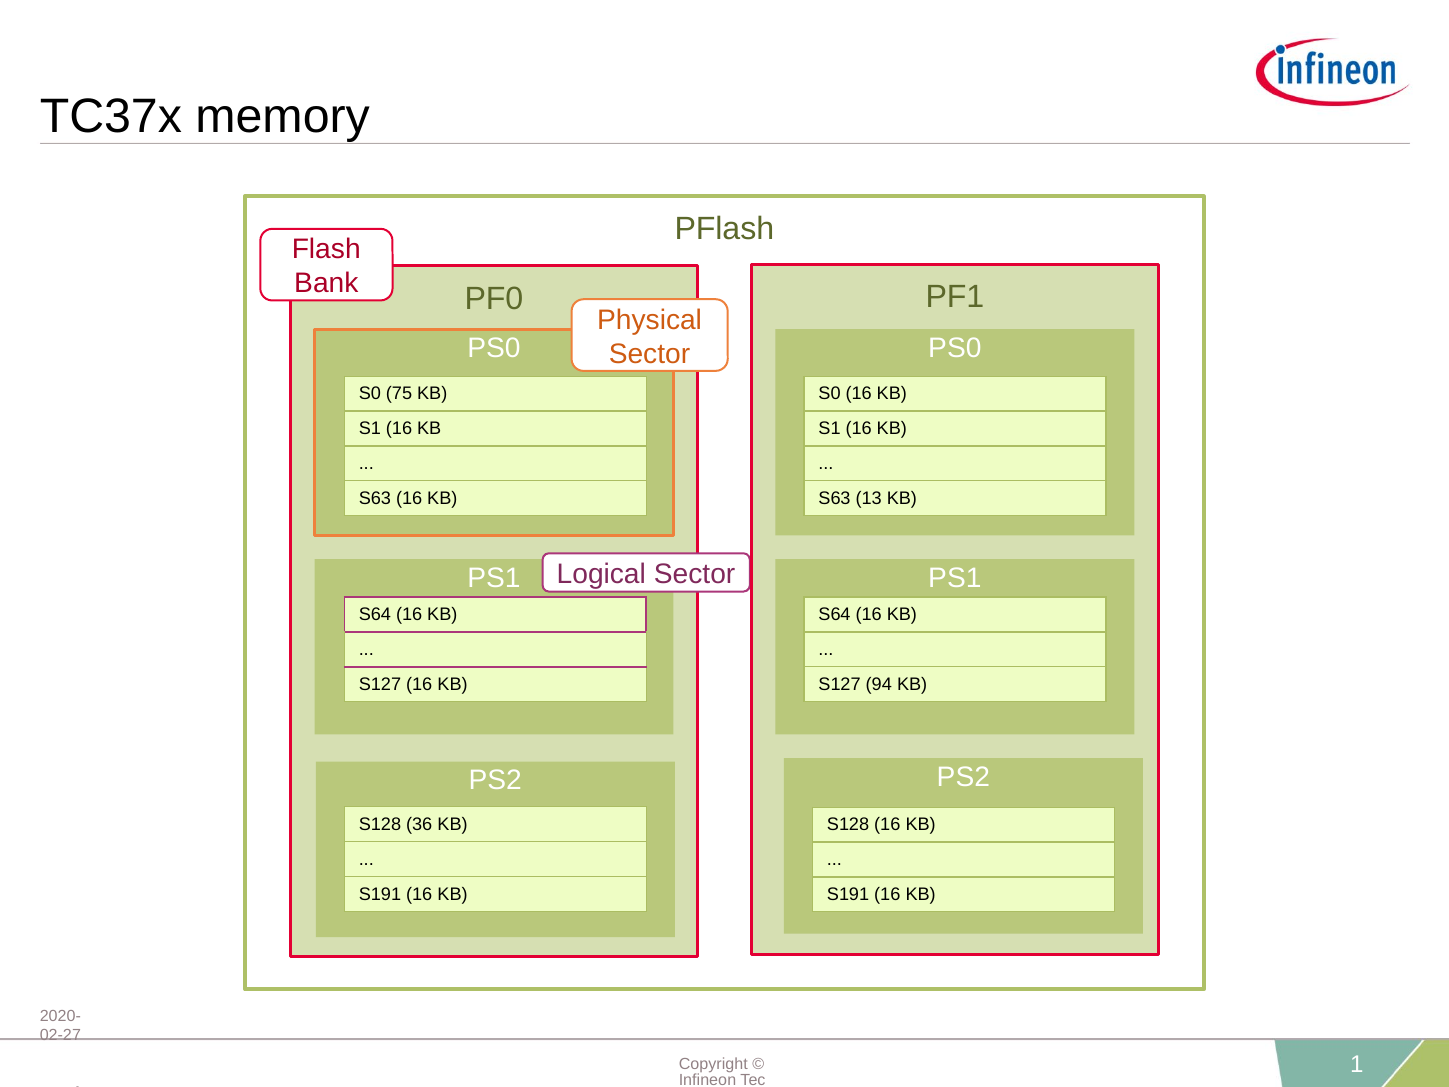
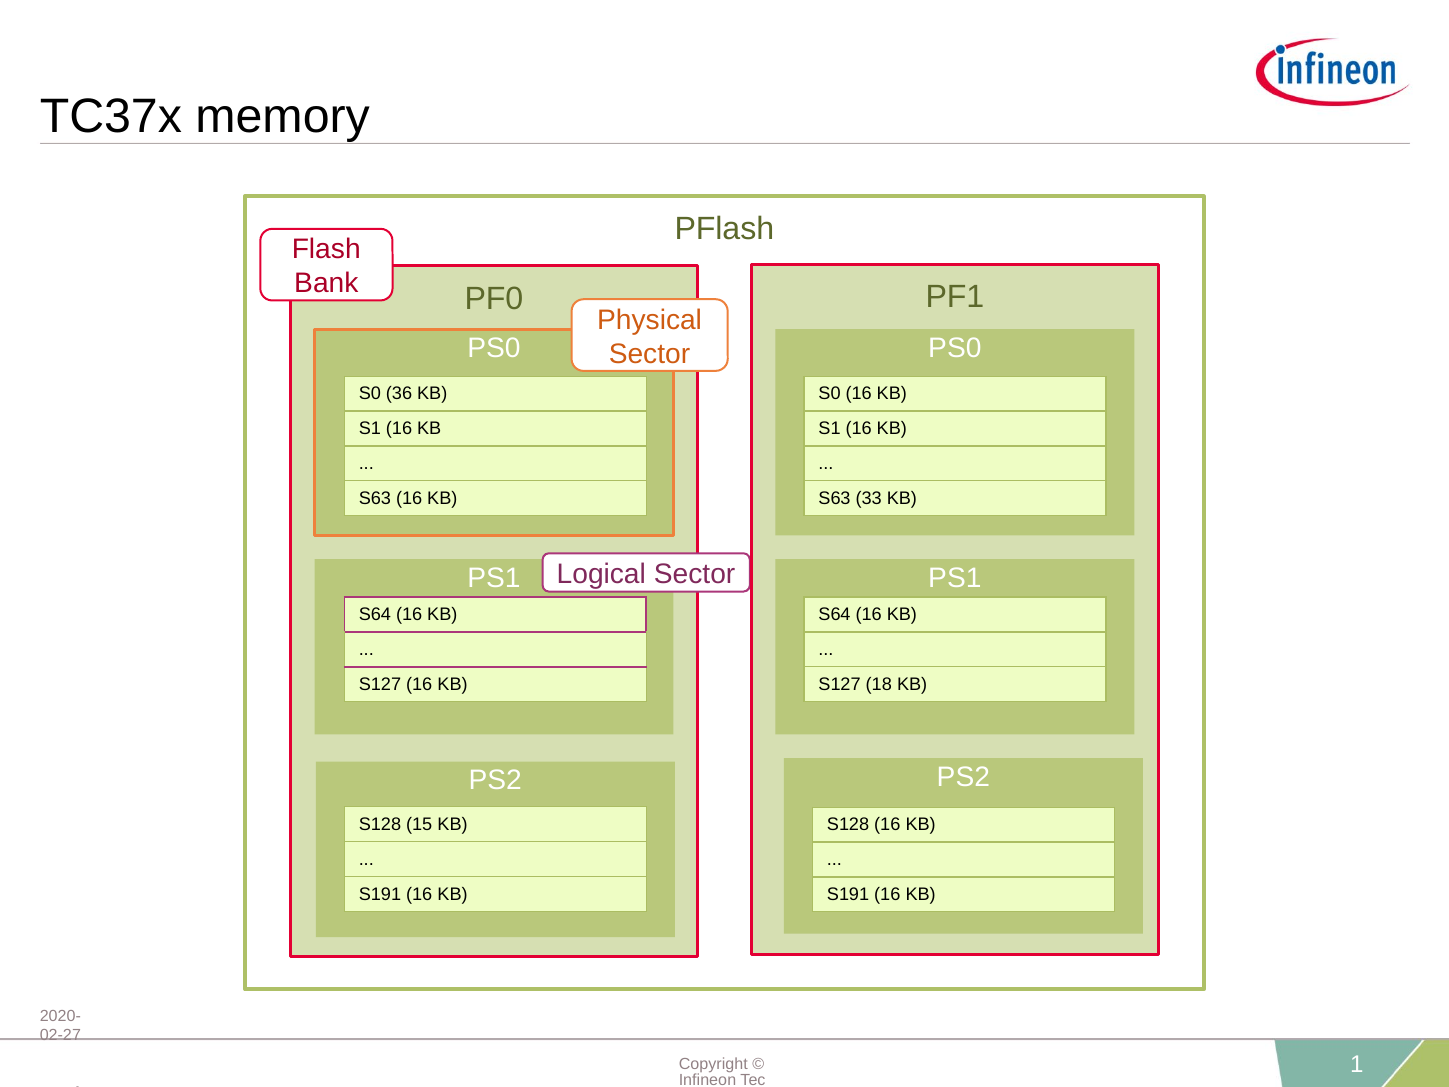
75: 75 -> 36
13: 13 -> 33
94: 94 -> 18
36: 36 -> 15
